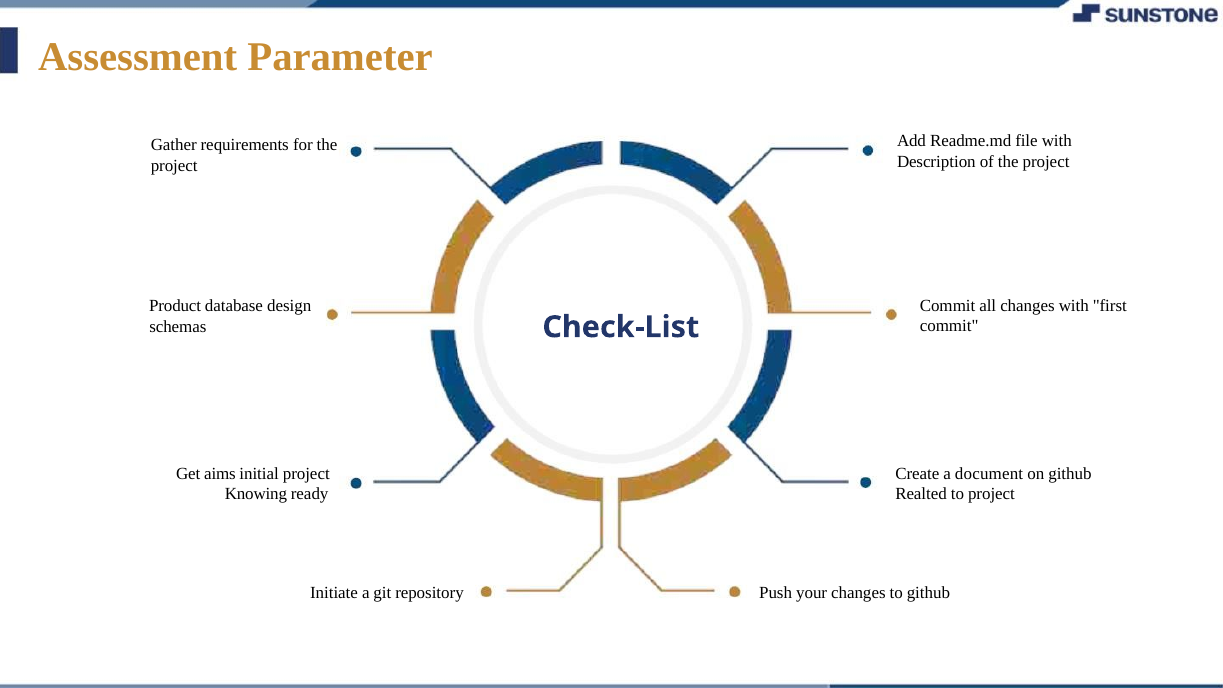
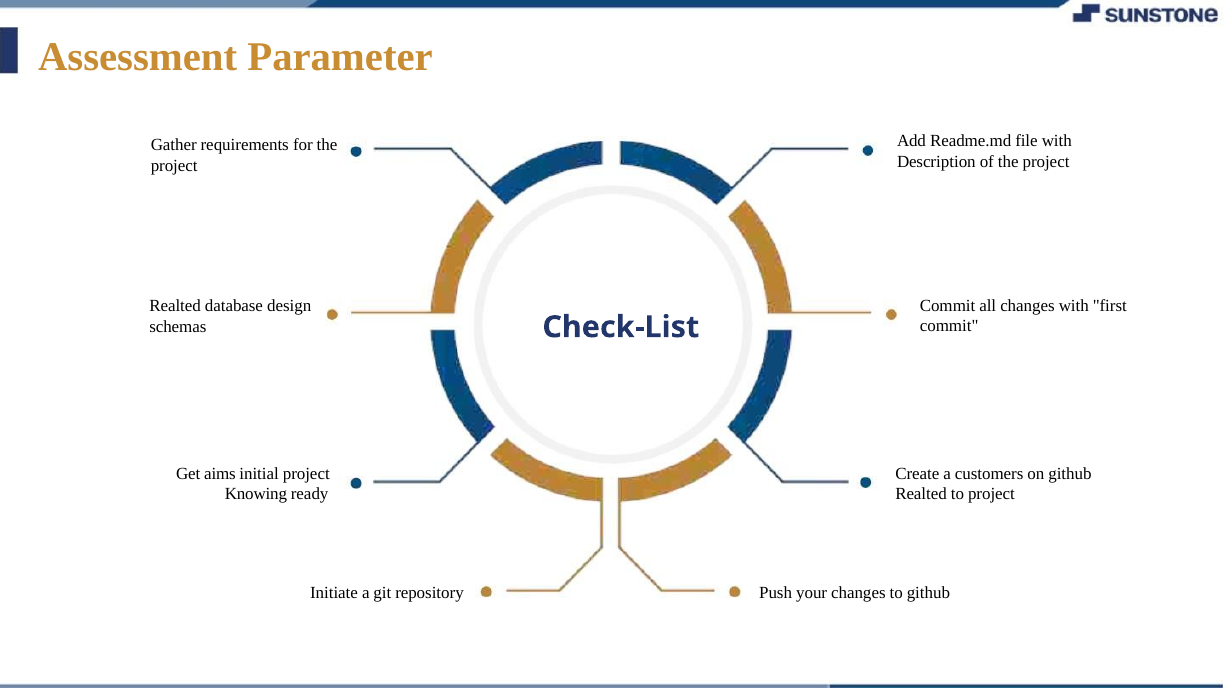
Product at (175, 305): Product -> Realted
document: document -> customers
